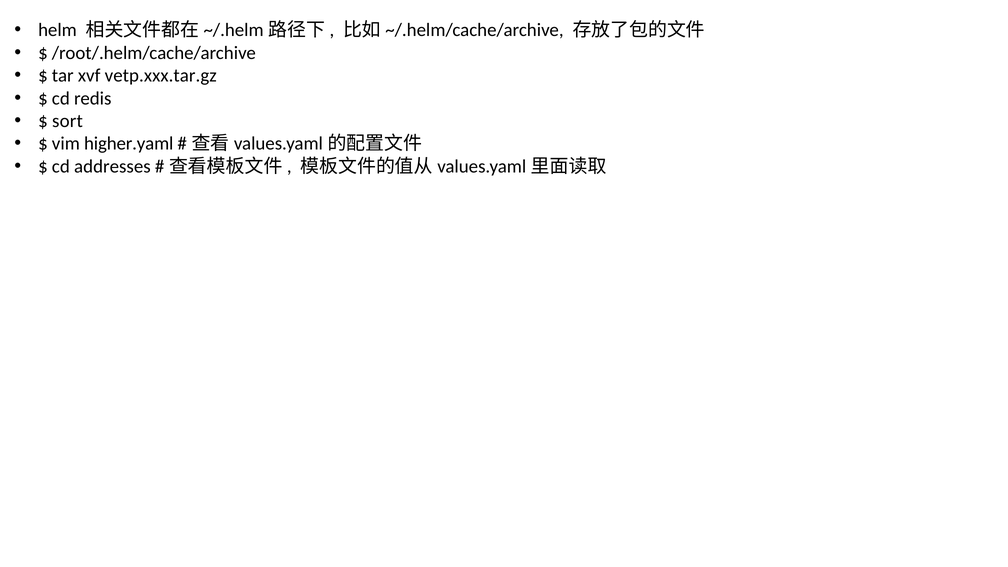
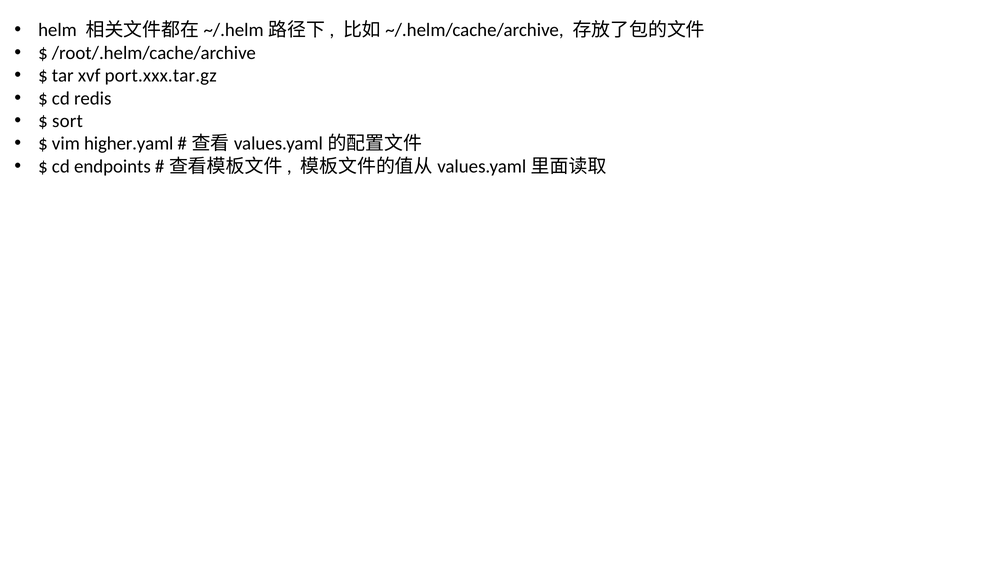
vetp.xxx.tar.gz: vetp.xxx.tar.gz -> port.xxx.tar.gz
addresses: addresses -> endpoints
